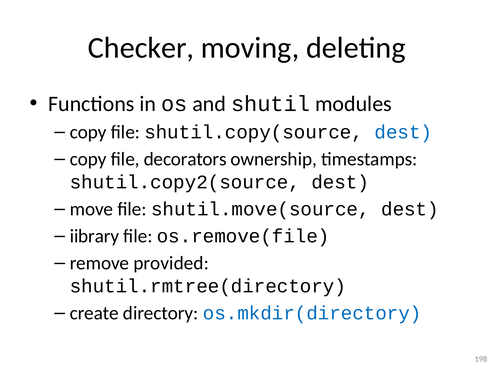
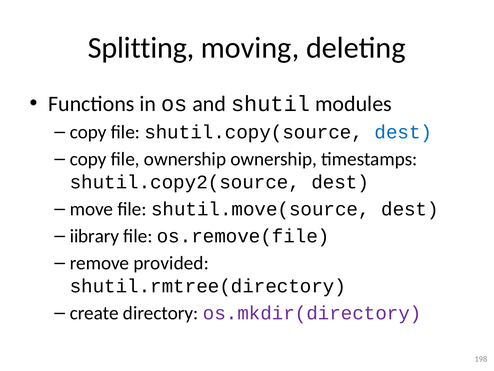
Checker: Checker -> Splitting
file decorators: decorators -> ownership
os.mkdir(directory colour: blue -> purple
